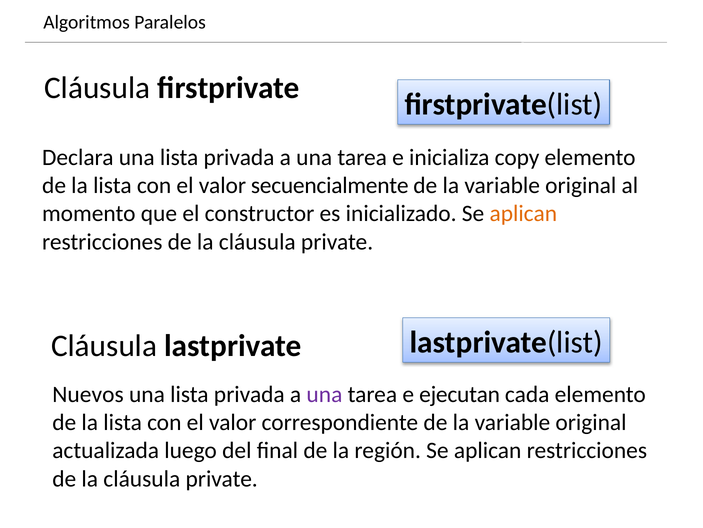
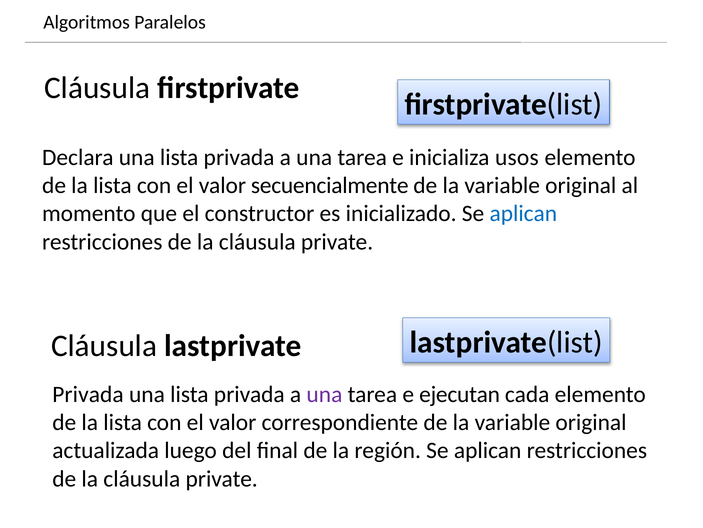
copy: copy -> usos
aplican at (523, 213) colour: orange -> blue
Nuevos at (88, 394): Nuevos -> Privada
